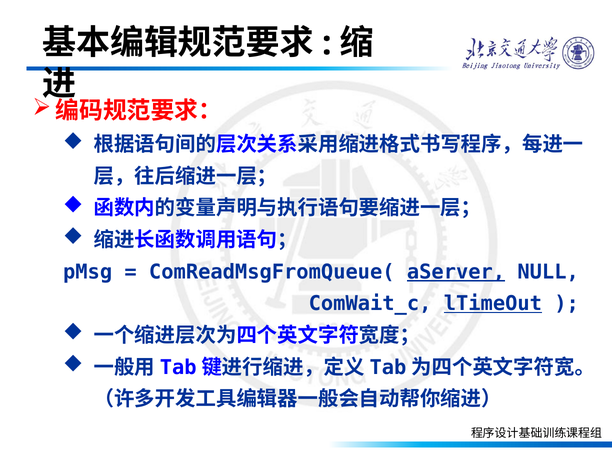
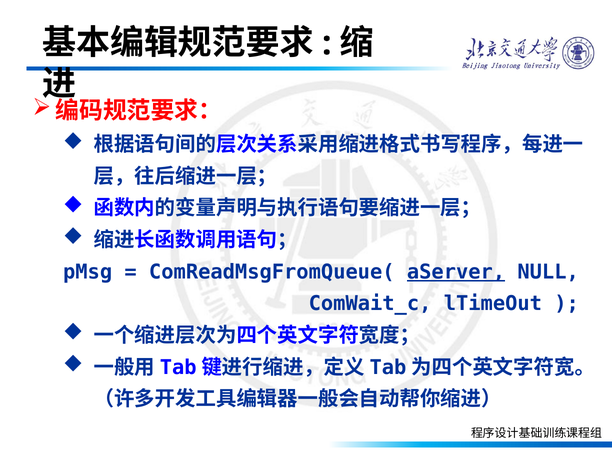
lTimeOut underline: present -> none
